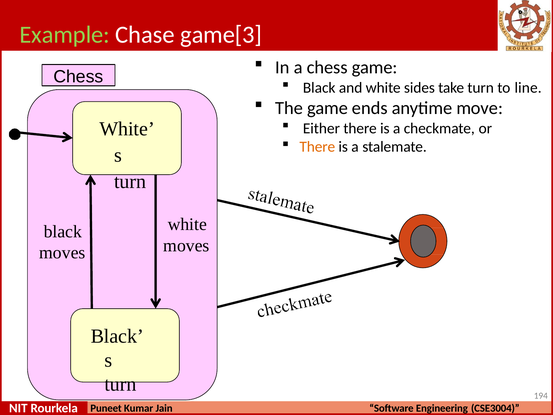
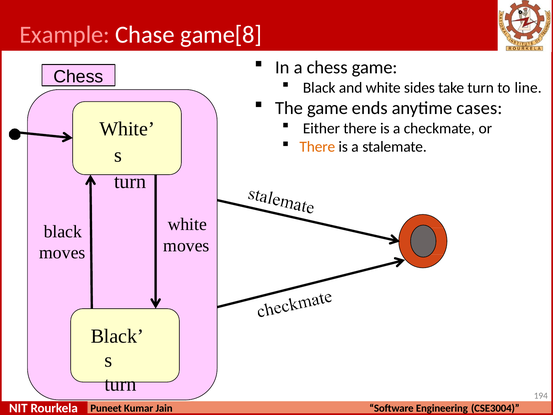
Example colour: light green -> pink
game[3: game[3 -> game[8
move: move -> cases
